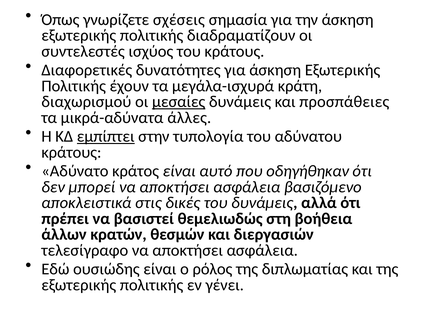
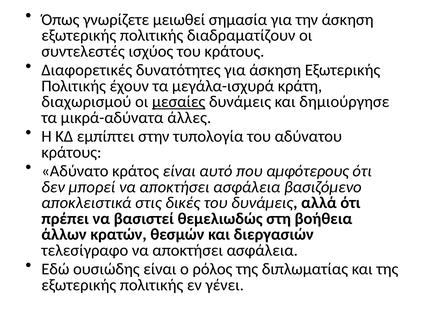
σχέσεις: σχέσεις -> μειωθεί
προσπάθειες: προσπάθειες -> δημιούργησε
εμπίπτει underline: present -> none
οδηγήθηκαν: οδηγήθηκαν -> αμφότερους
